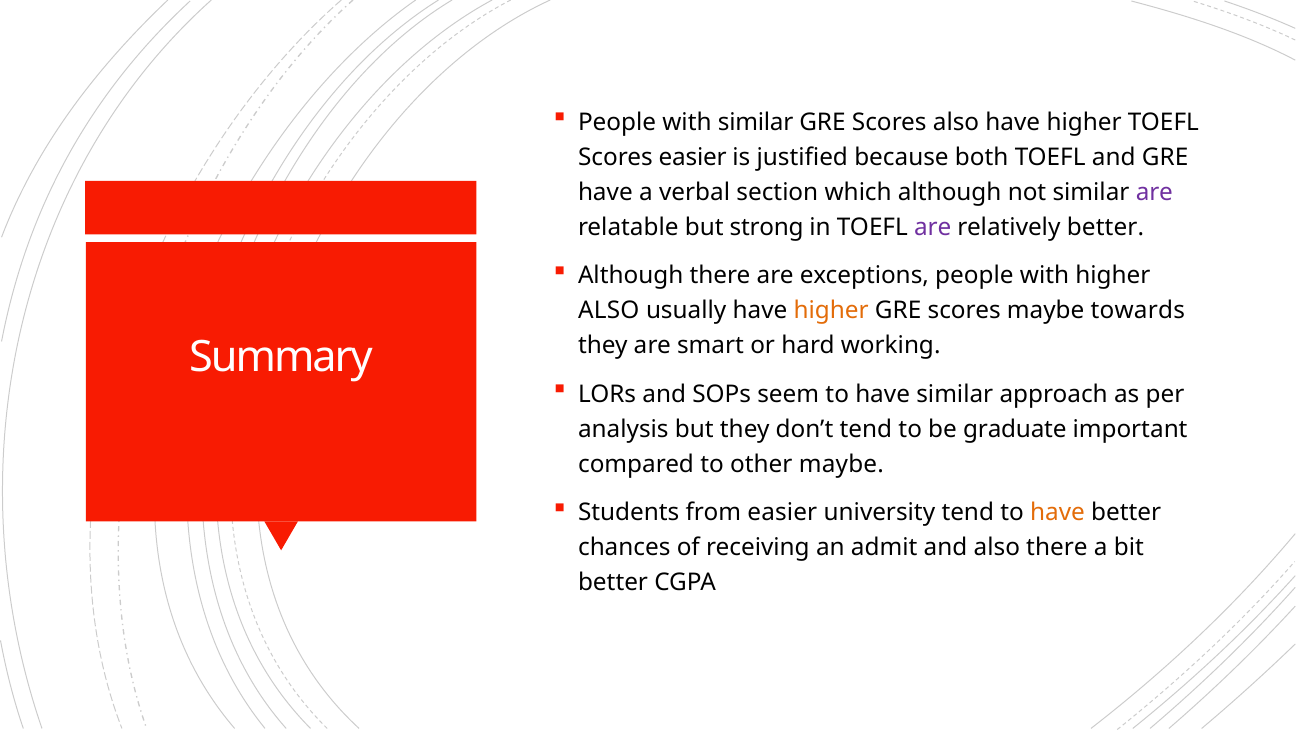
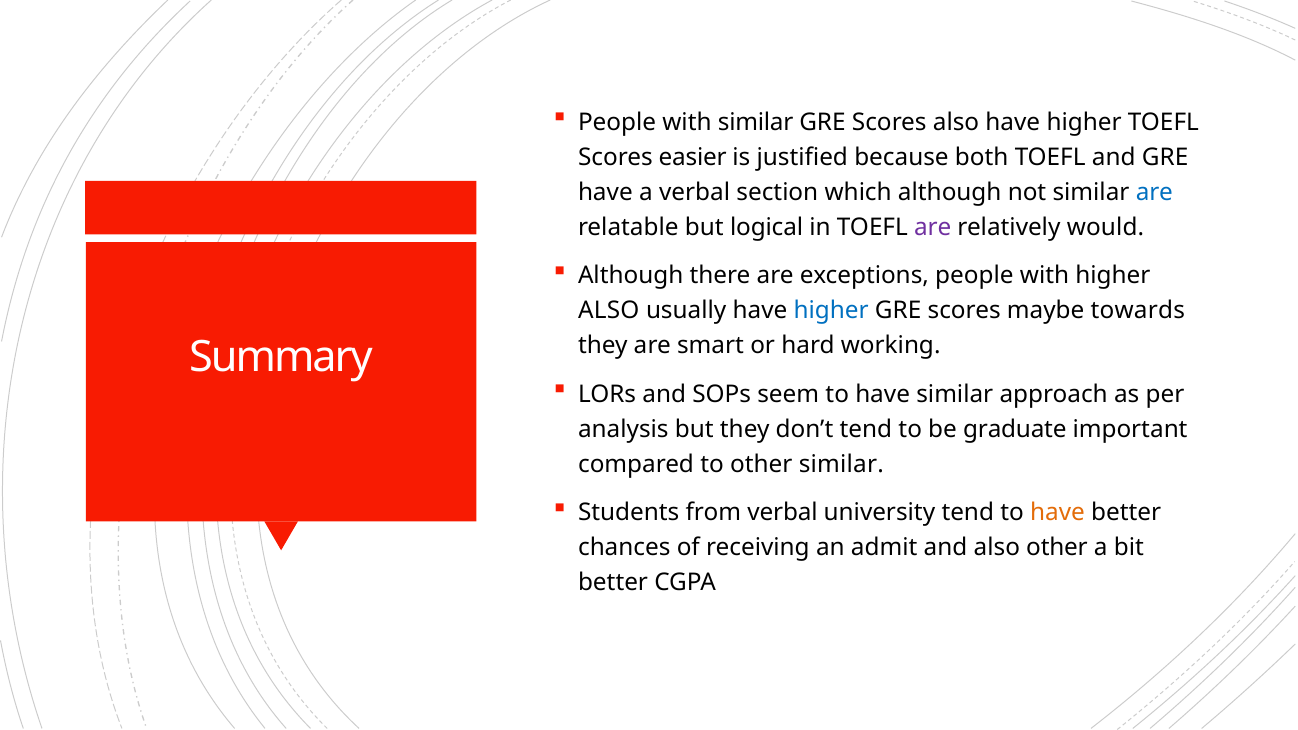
are at (1154, 192) colour: purple -> blue
strong: strong -> logical
relatively better: better -> would
higher at (831, 311) colour: orange -> blue
other maybe: maybe -> similar
from easier: easier -> verbal
also there: there -> other
